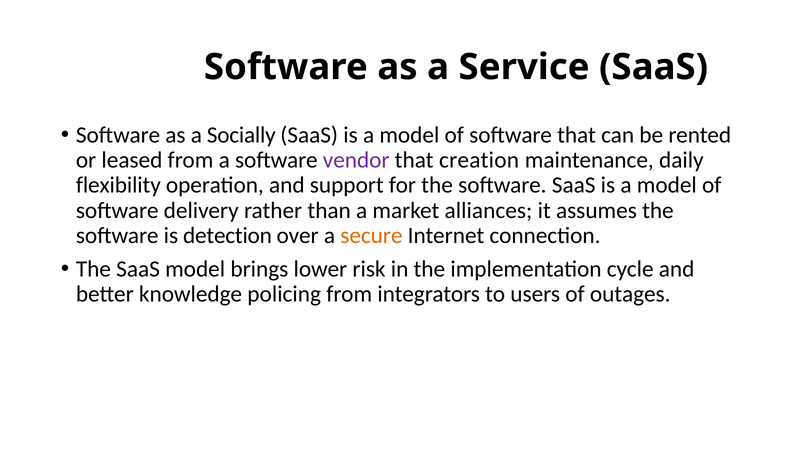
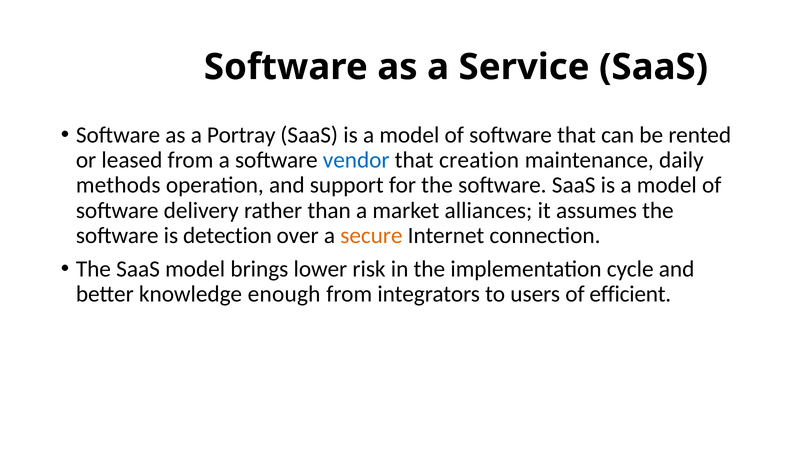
Socially: Socially -> Portray
vendor colour: purple -> blue
flexibility: flexibility -> methods
policing: policing -> enough
outages: outages -> efficient
